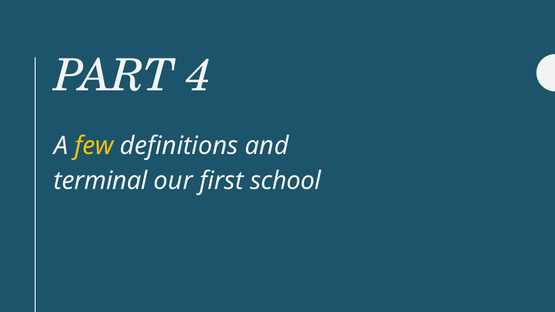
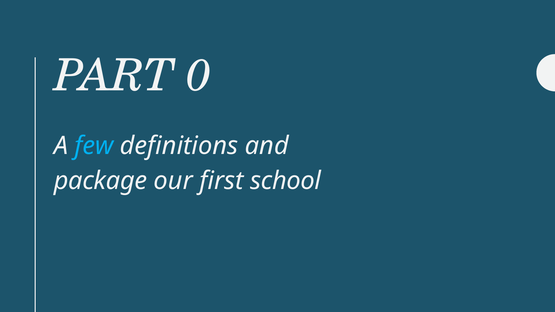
4: 4 -> 0
few colour: yellow -> light blue
terminal: terminal -> package
